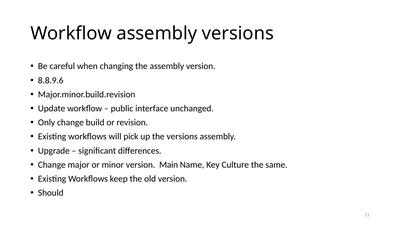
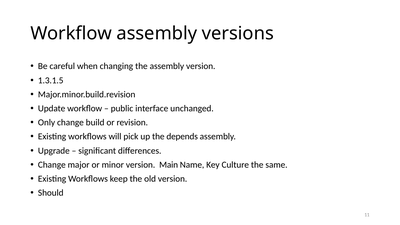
8.8.9.6: 8.8.9.6 -> 1.3.1.5
the versions: versions -> depends
